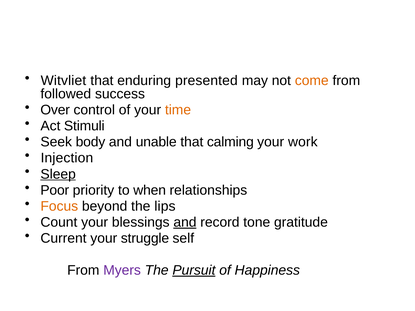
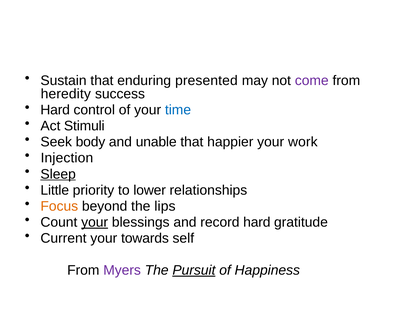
Witvliet: Witvliet -> Sustain
come colour: orange -> purple
followed: followed -> heredity
Over at (55, 110): Over -> Hard
time colour: orange -> blue
calming: calming -> happier
Poor: Poor -> Little
when: when -> lower
your at (95, 222) underline: none -> present
and at (185, 222) underline: present -> none
record tone: tone -> hard
struggle: struggle -> towards
